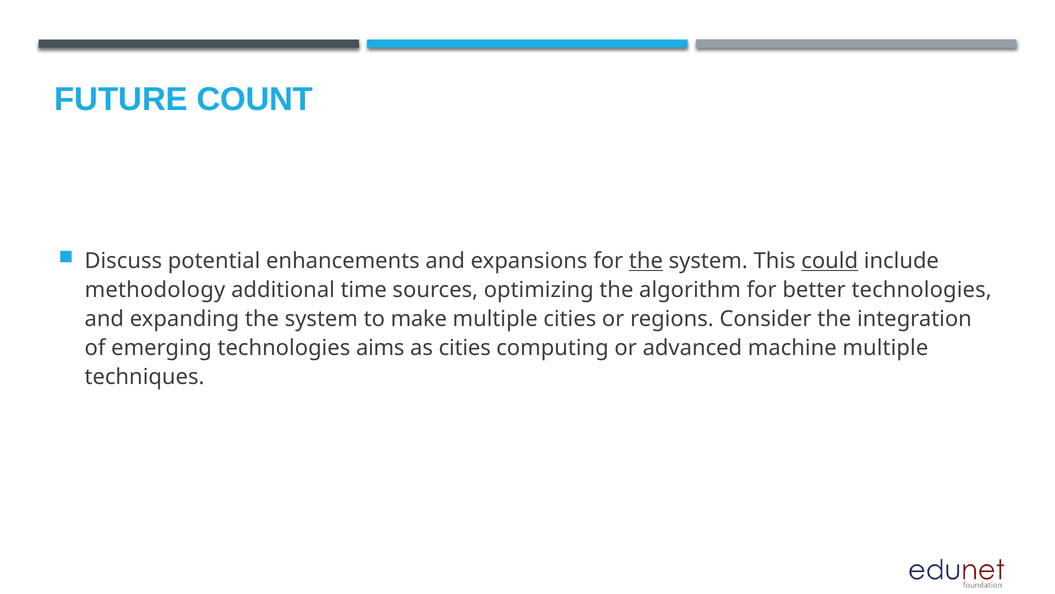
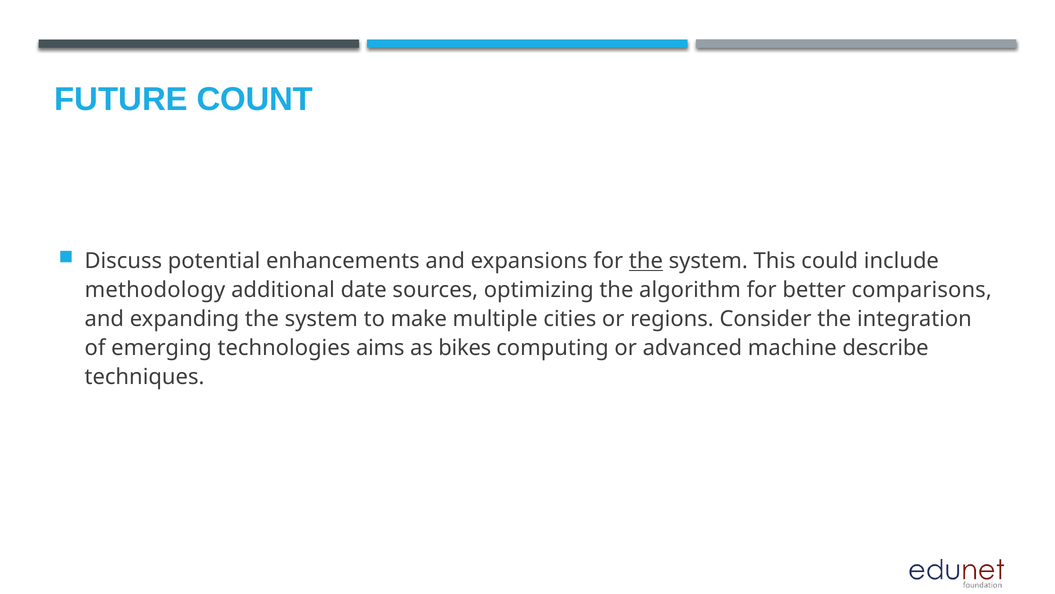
could underline: present -> none
time: time -> date
better technologies: technologies -> comparisons
as cities: cities -> bikes
machine multiple: multiple -> describe
